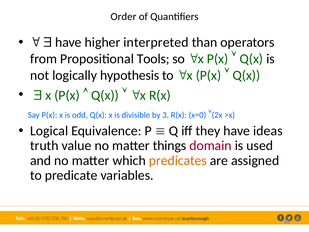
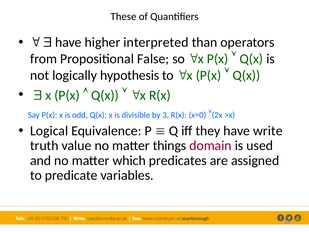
Order: Order -> These
Tools: Tools -> False
ideas: ideas -> write
predicates colour: orange -> black
